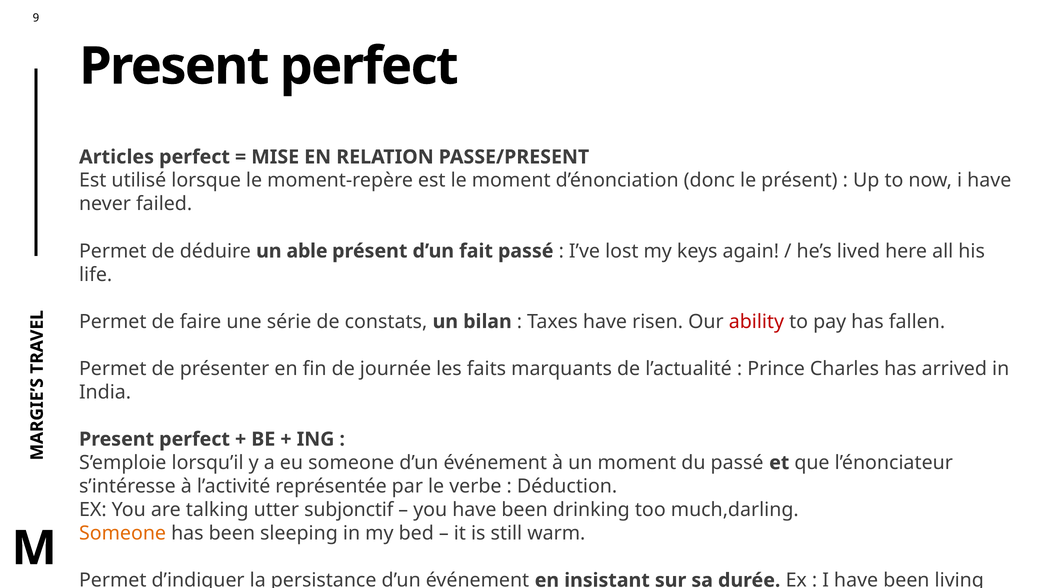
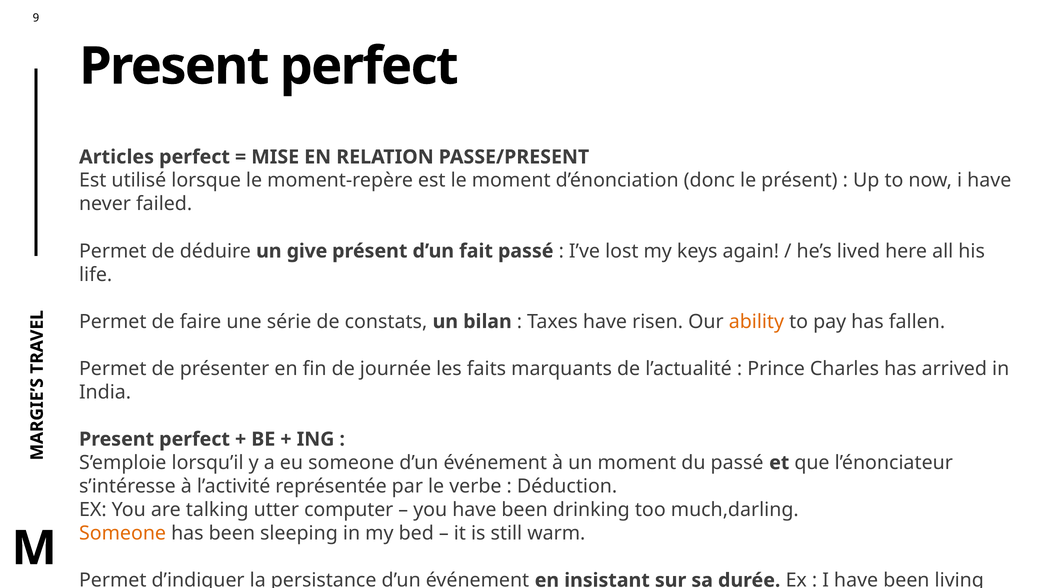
able: able -> give
ability colour: red -> orange
subjonctif: subjonctif -> computer
